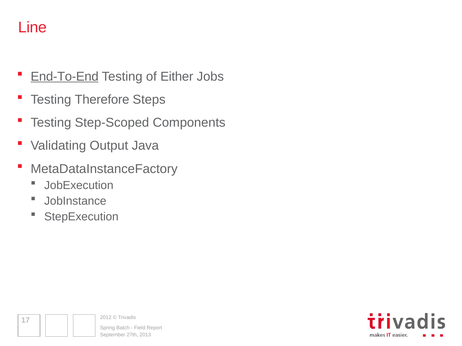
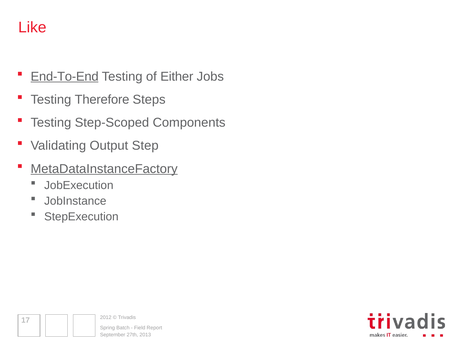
Line: Line -> Like
Java: Java -> Step
MetaDataInstanceFactory underline: none -> present
